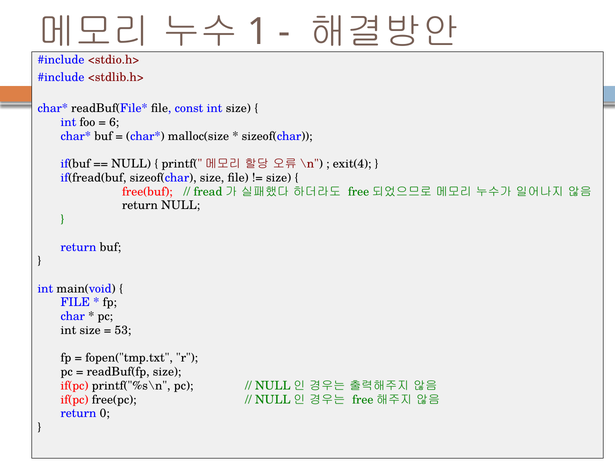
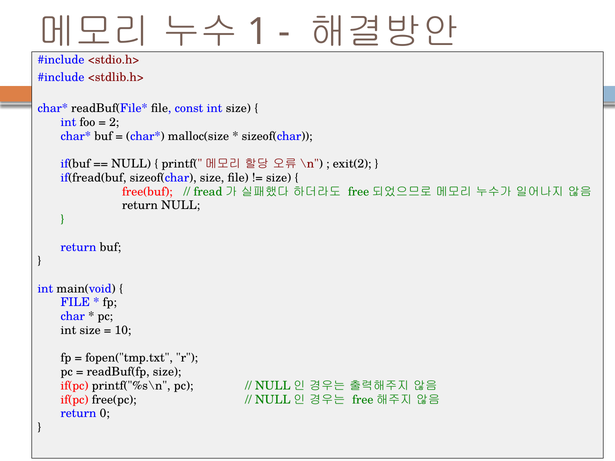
6: 6 -> 2
exit(4: exit(4 -> exit(2
53: 53 -> 10
